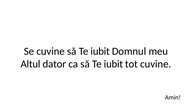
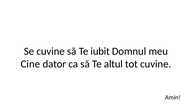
Altul: Altul -> Cine
ca să Te iubit: iubit -> altul
